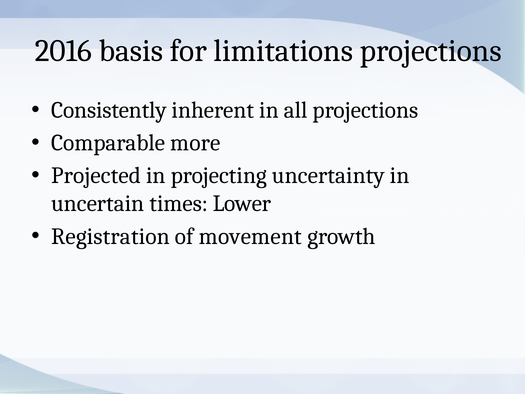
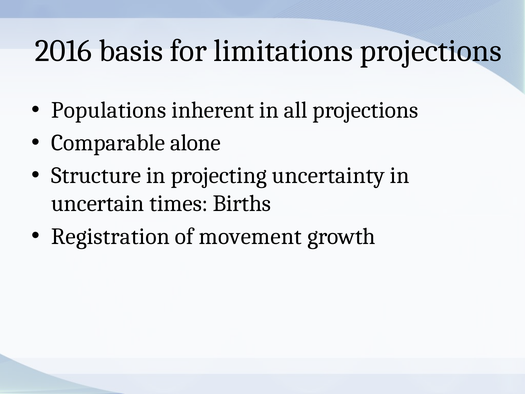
Consistently: Consistently -> Populations
more: more -> alone
Projected: Projected -> Structure
Lower: Lower -> Births
